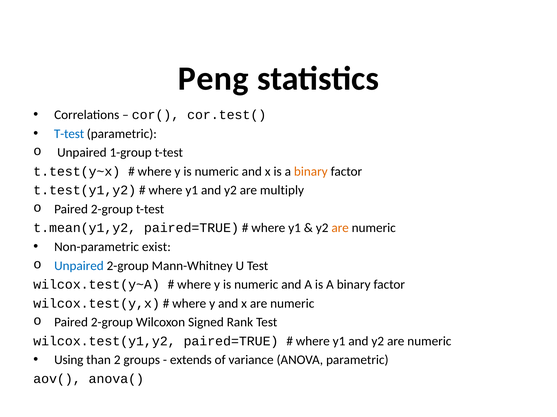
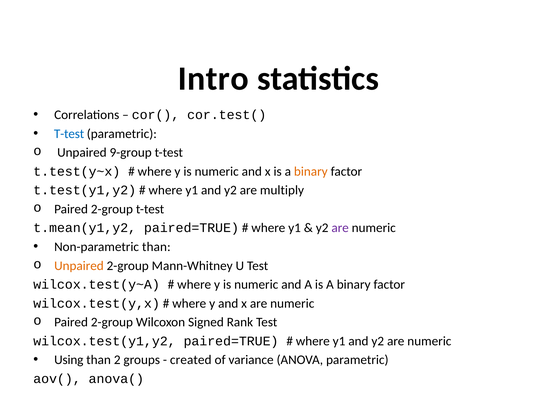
Peng: Peng -> Intro
1-group: 1-group -> 9-group
are at (340, 228) colour: orange -> purple
Non-parametric exist: exist -> than
Unpaired at (79, 266) colour: blue -> orange
extends: extends -> created
